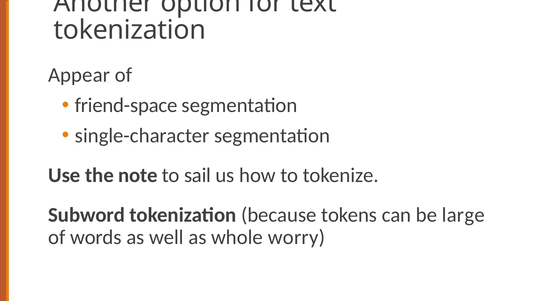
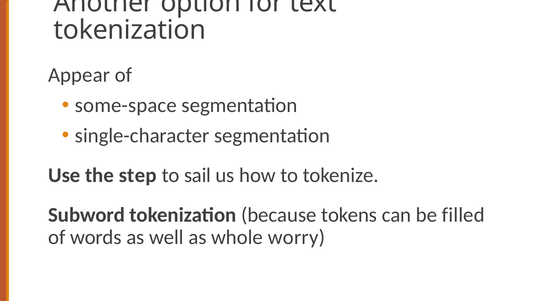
friend-space: friend-space -> some-space
note: note -> step
large: large -> filled
